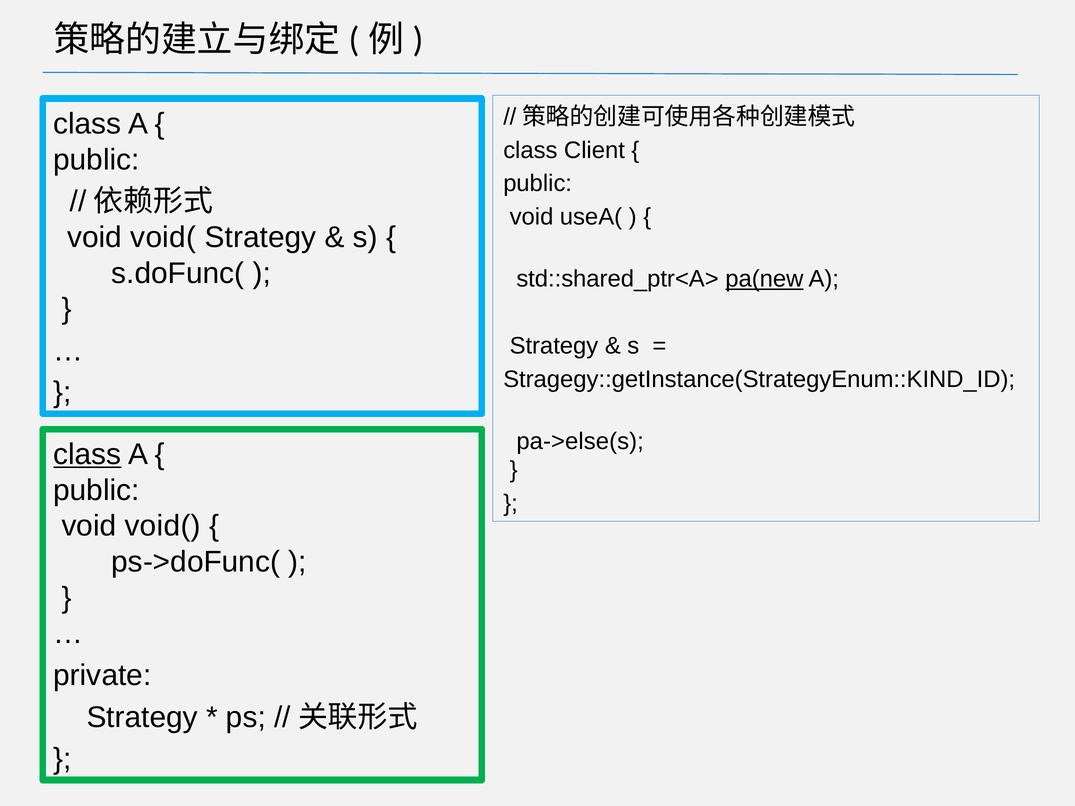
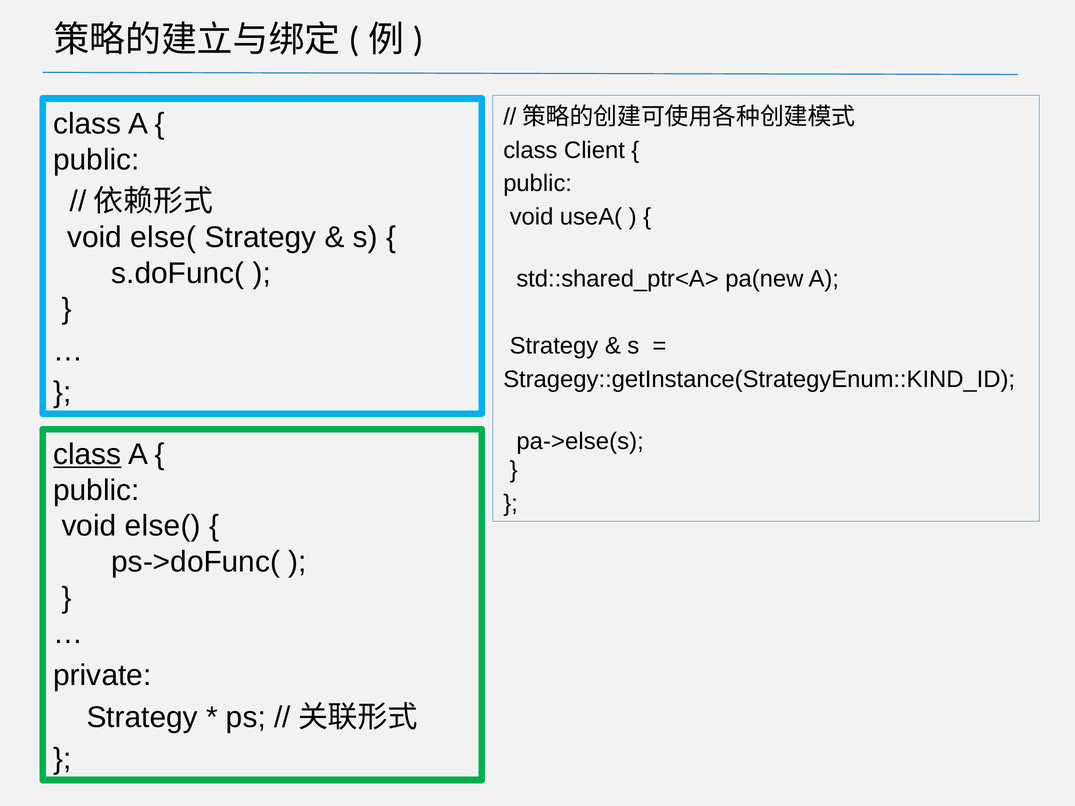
void( at (163, 237): void( -> else(
pa(new underline: present -> none
void( at (163, 526): void( -> else(
